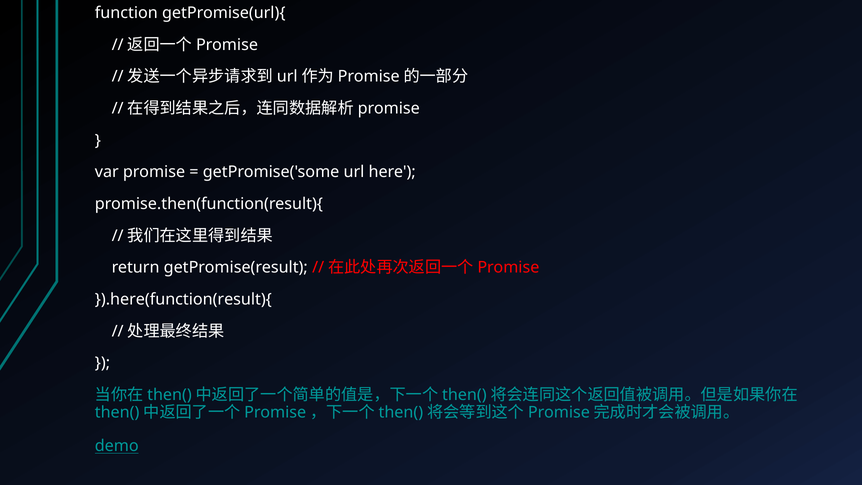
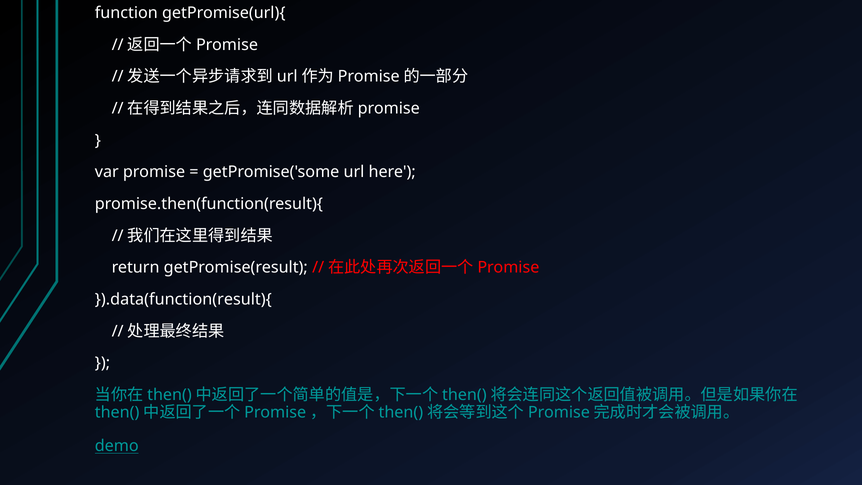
}).here(function(result){: }).here(function(result){ -> }).data(function(result){
